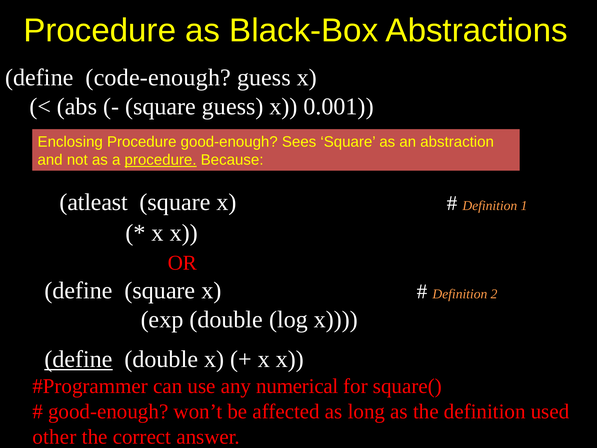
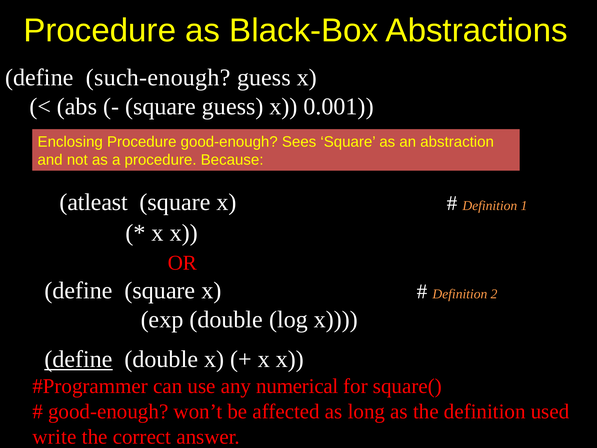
code-enough: code-enough -> such-enough
procedure at (161, 160) underline: present -> none
other: other -> write
